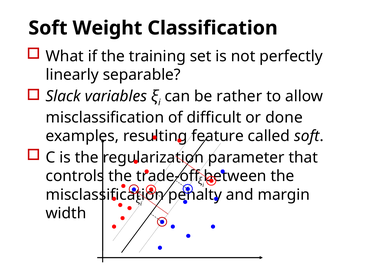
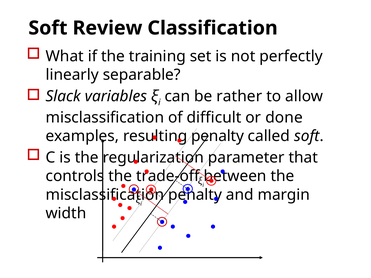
Weight: Weight -> Review
resulting feature: feature -> penalty
